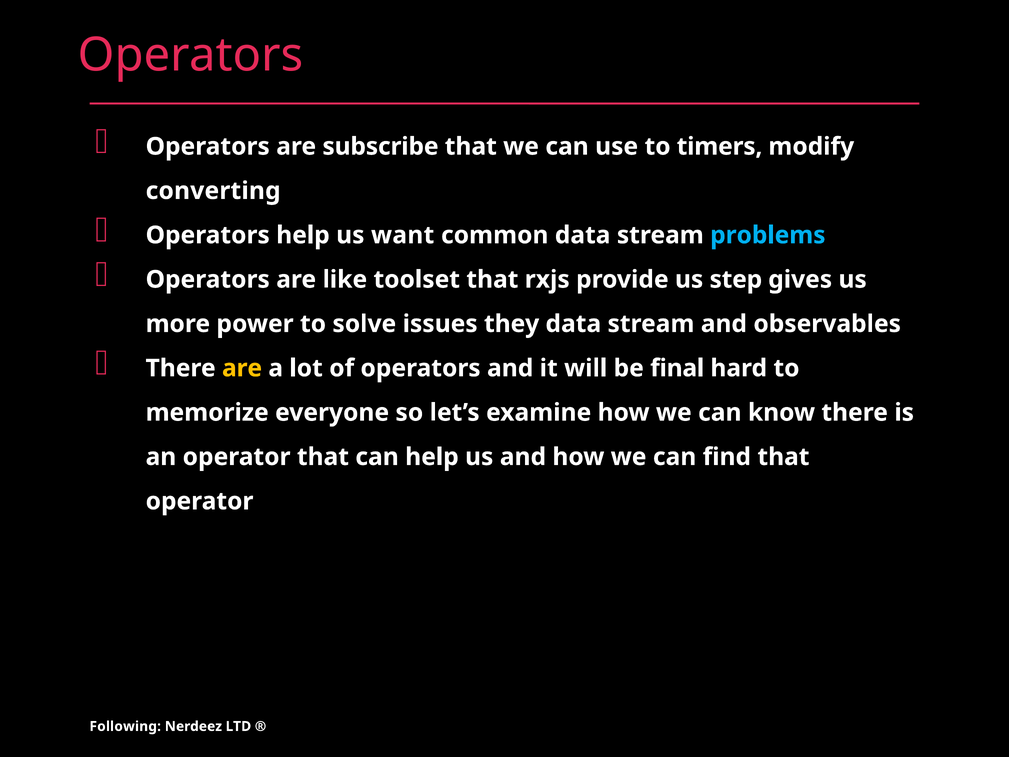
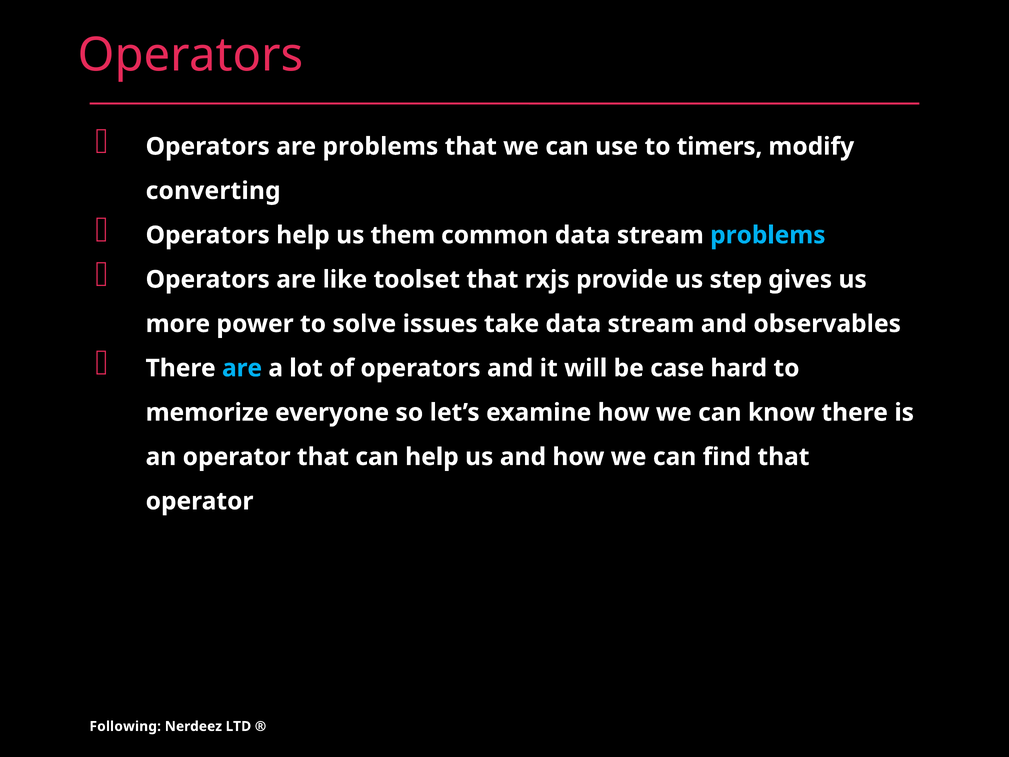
are subscribe: subscribe -> problems
want: want -> them
they: they -> take
are at (242, 368) colour: yellow -> light blue
final: final -> case
